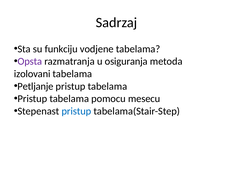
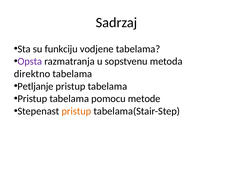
osiguranja: osiguranja -> sopstvenu
izolovani: izolovani -> direktno
mesecu: mesecu -> metode
pristup at (76, 111) colour: blue -> orange
